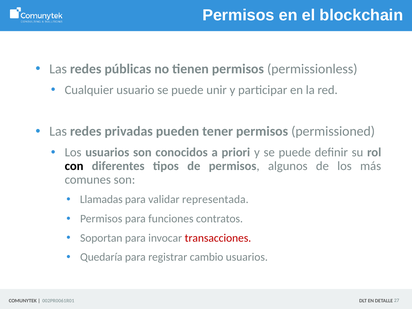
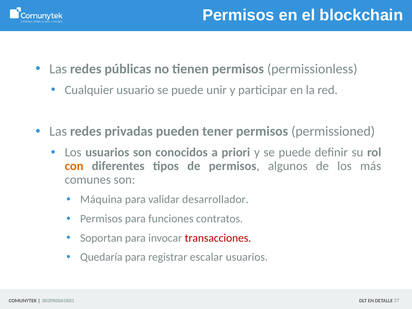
con colour: black -> orange
Llamadas: Llamadas -> Máquina
representada: representada -> desarrollador
cambio: cambio -> escalar
